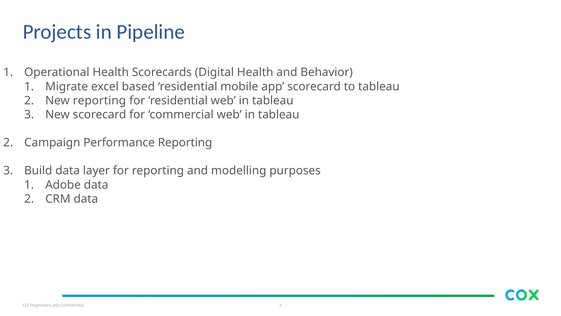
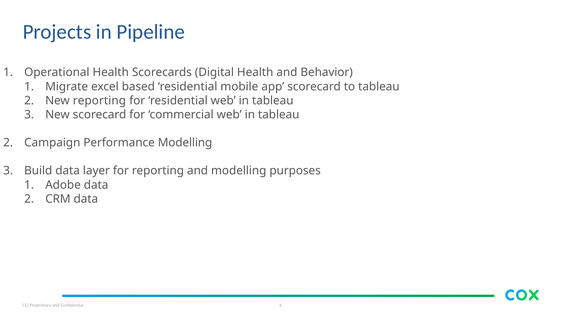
Performance Reporting: Reporting -> Modelling
